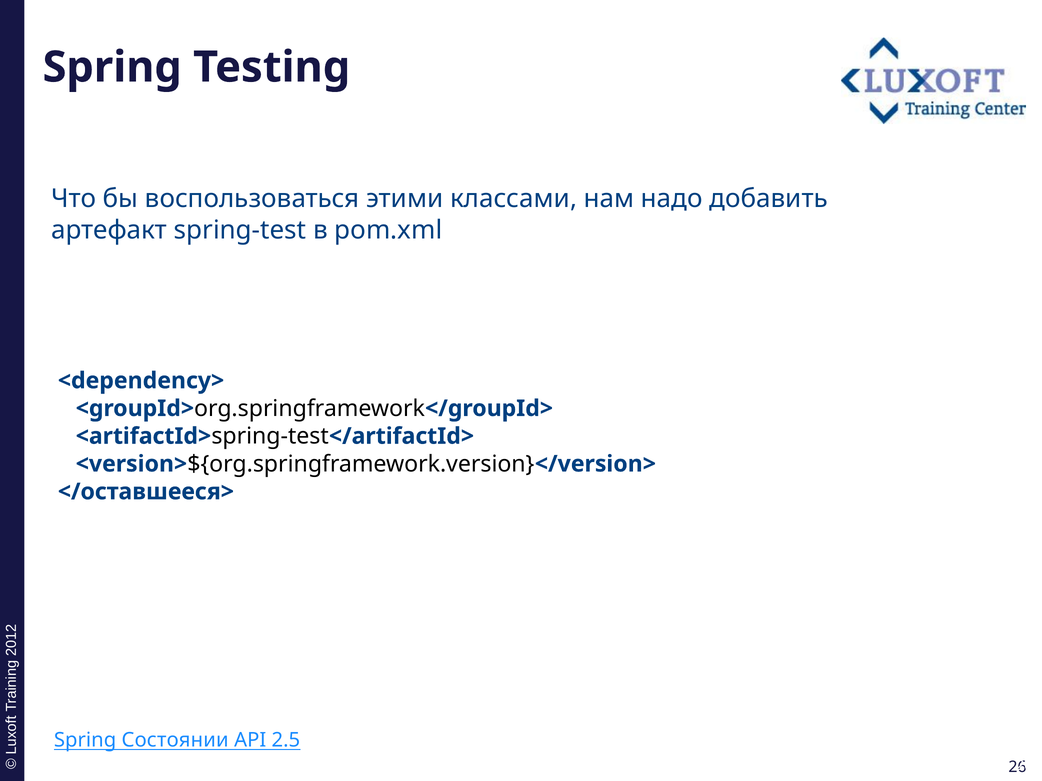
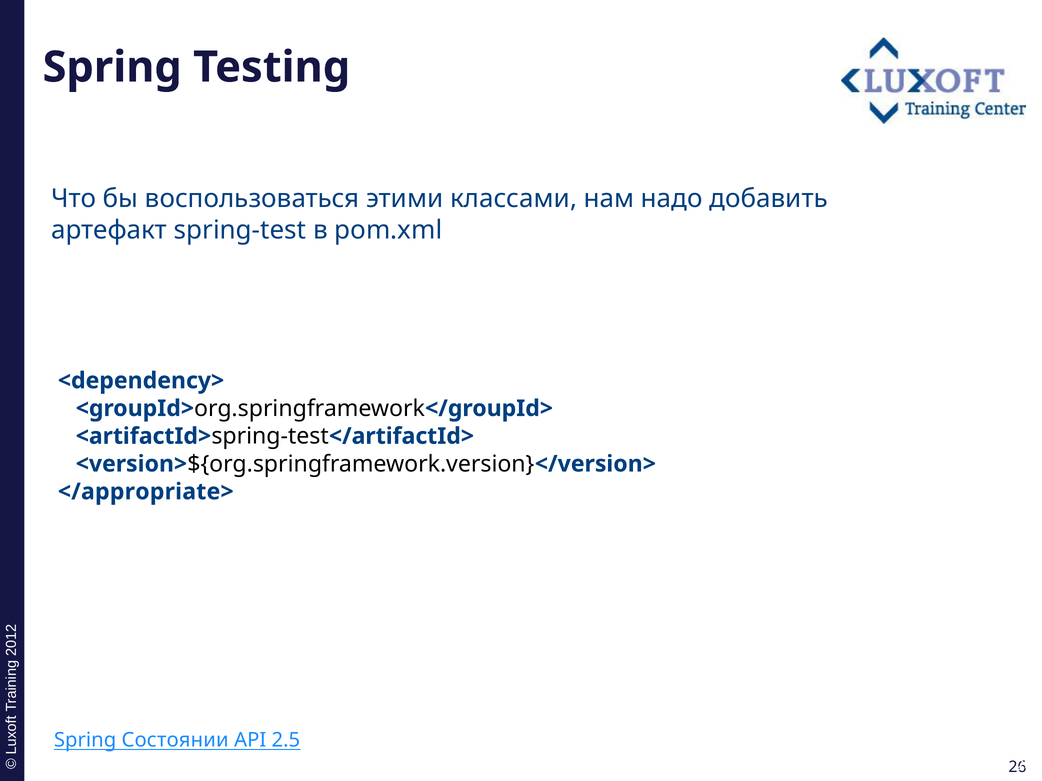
</оставшееся>: </оставшееся> -> </appropriate>
